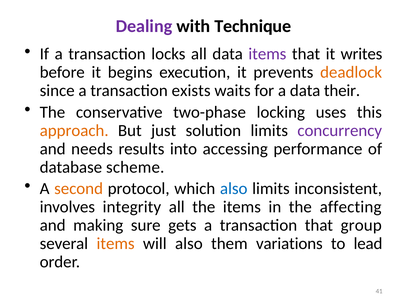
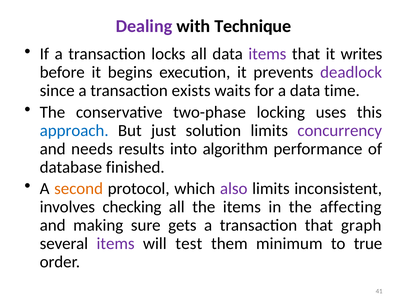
deadlock colour: orange -> purple
their: their -> time
approach colour: orange -> blue
accessing: accessing -> algorithm
scheme: scheme -> finished
also at (234, 189) colour: blue -> purple
integrity: integrity -> checking
group: group -> graph
items at (116, 244) colour: orange -> purple
will also: also -> test
variations: variations -> minimum
lead: lead -> true
